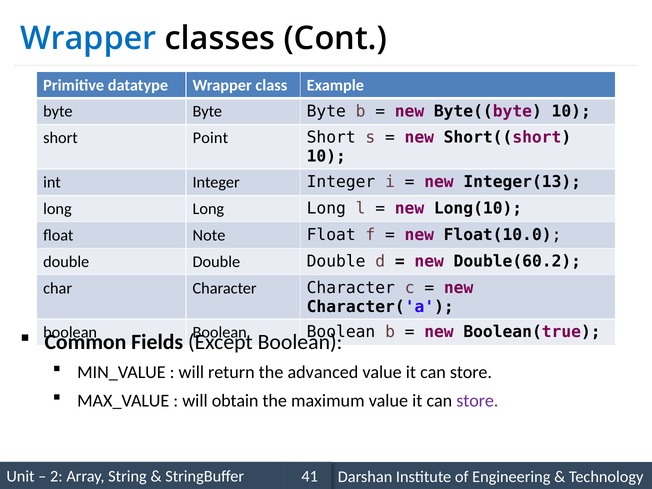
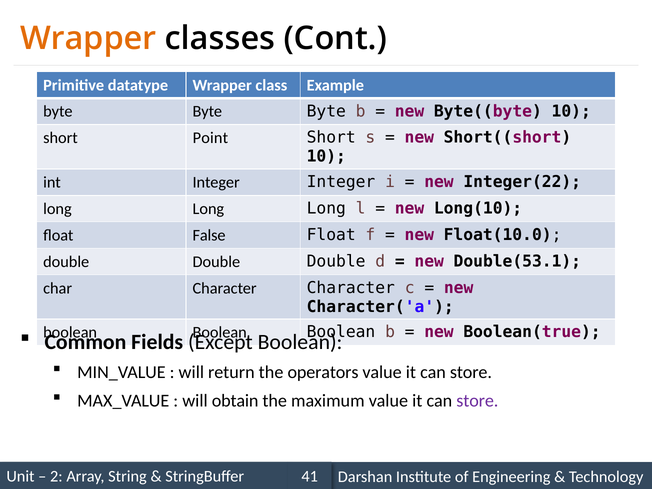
Wrapper at (88, 39) colour: blue -> orange
Integer(13: Integer(13 -> Integer(22
Note: Note -> False
Double(60.2: Double(60.2 -> Double(53.1
advanced: advanced -> operators
